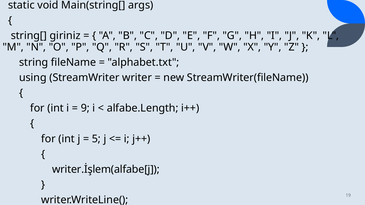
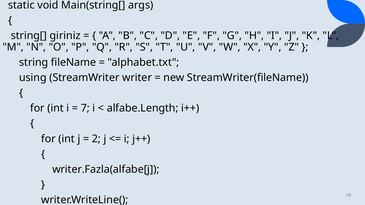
9: 9 -> 7
5: 5 -> 2
writer.İşlem(alfabe[j: writer.İşlem(alfabe[j -> writer.Fazla(alfabe[j
